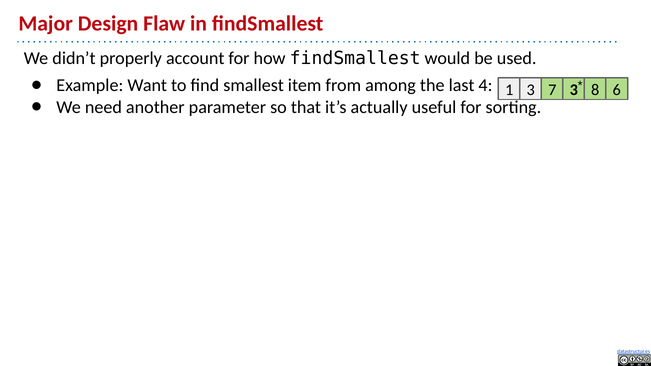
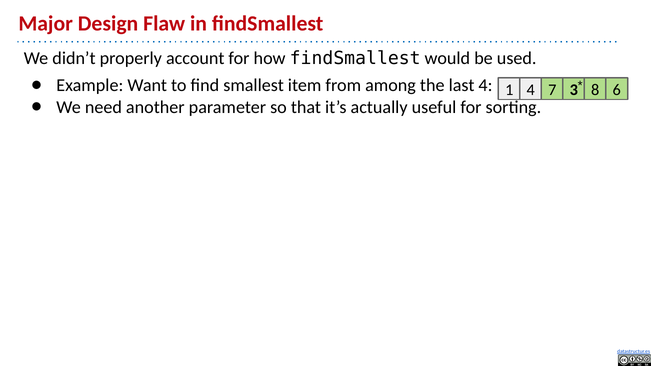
1 3: 3 -> 4
